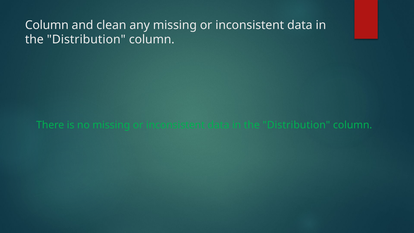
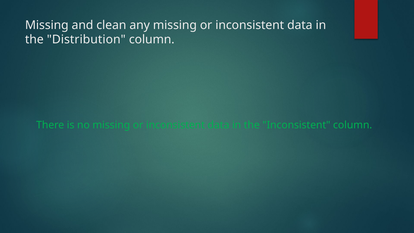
Column at (47, 25): Column -> Missing
Distribution at (296, 125): Distribution -> Inconsistent
